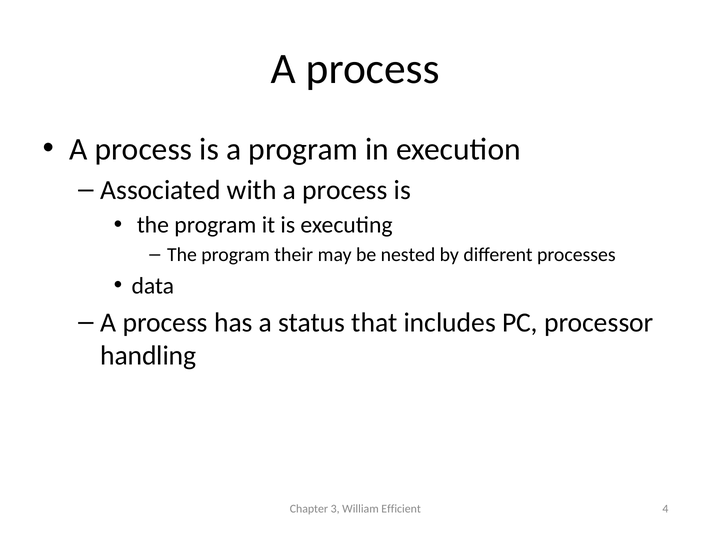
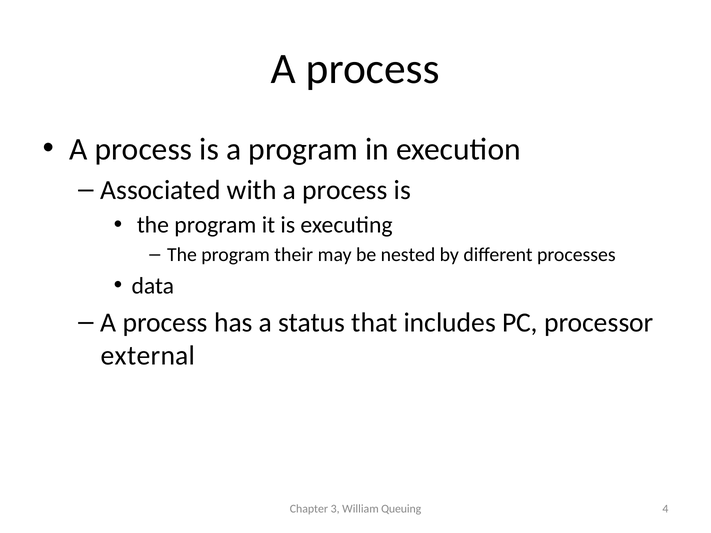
handling: handling -> external
Efficient: Efficient -> Queuing
